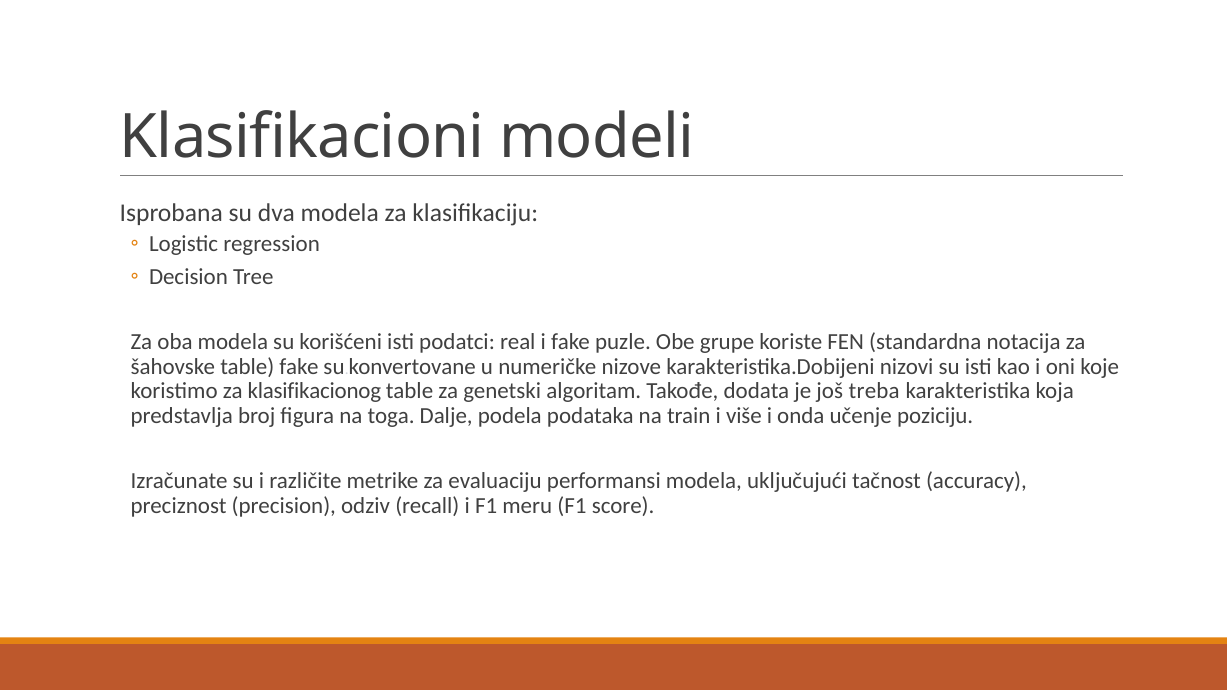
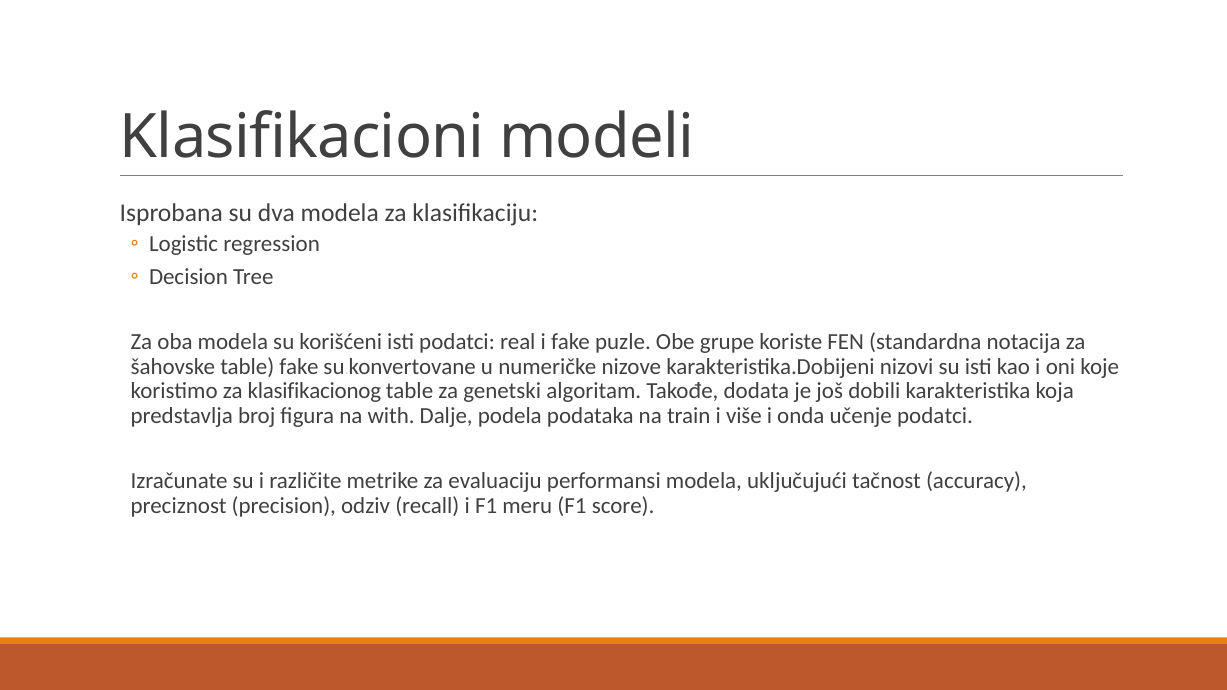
treba: treba -> dobili
toga: toga -> with
učenje poziciju: poziciju -> podatci
